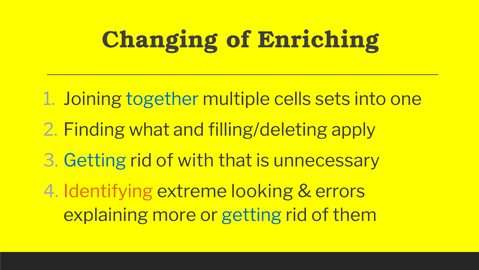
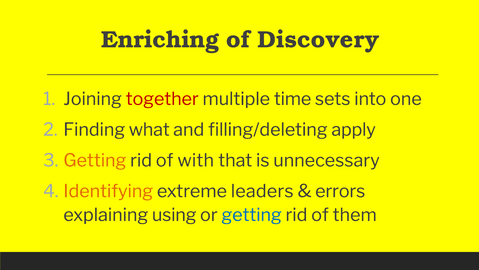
Changing: Changing -> Enriching
Enriching: Enriching -> Discovery
together colour: blue -> red
cells: cells -> time
Getting at (95, 160) colour: blue -> orange
looking: looking -> leaders
more: more -> using
